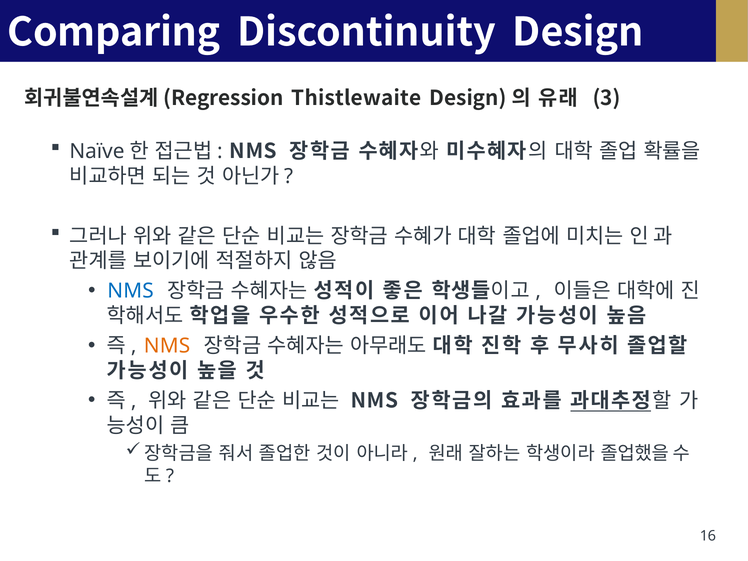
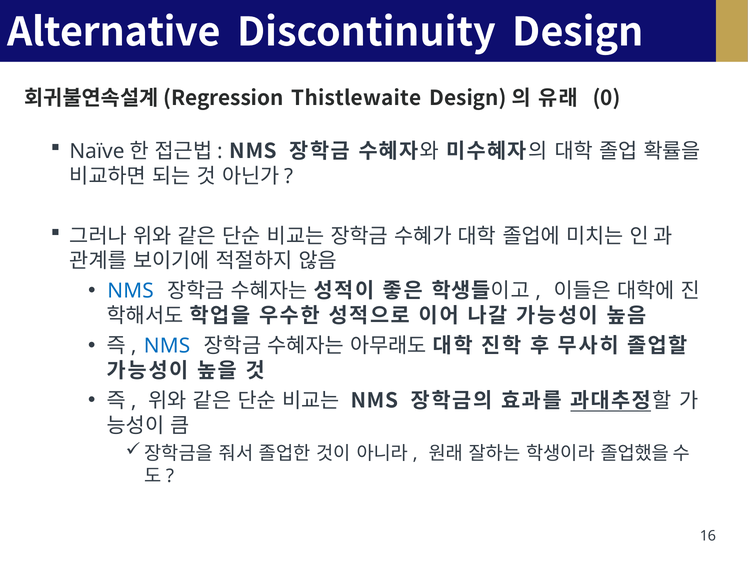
Comparing: Comparing -> Alternative
3: 3 -> 0
NMS at (167, 346) colour: orange -> blue
